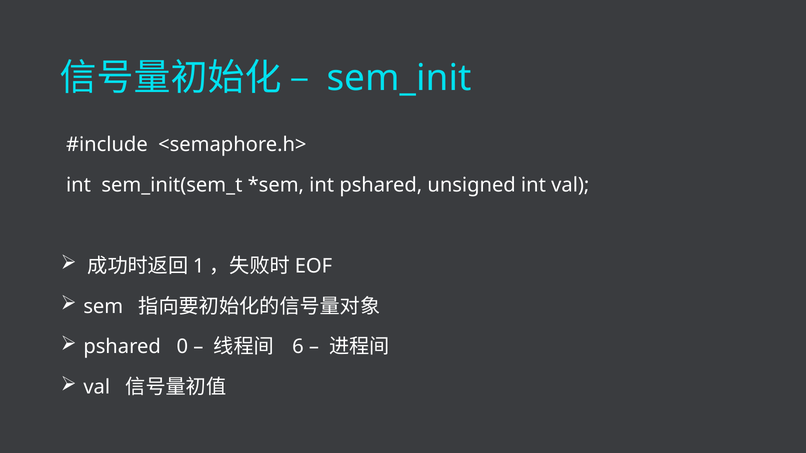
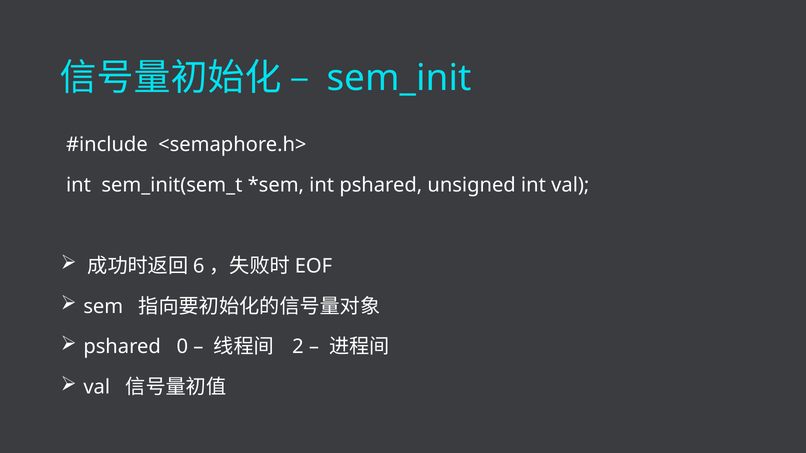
1: 1 -> 6
6: 6 -> 2
